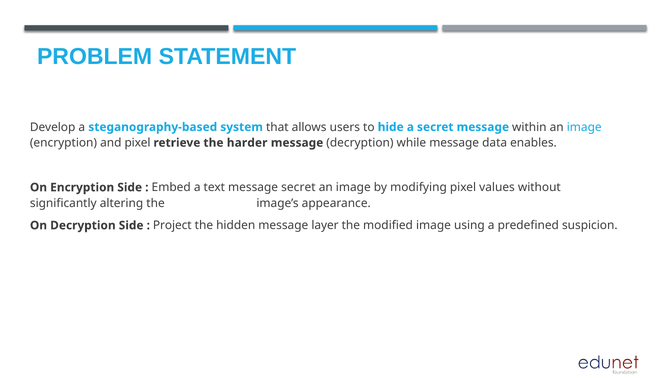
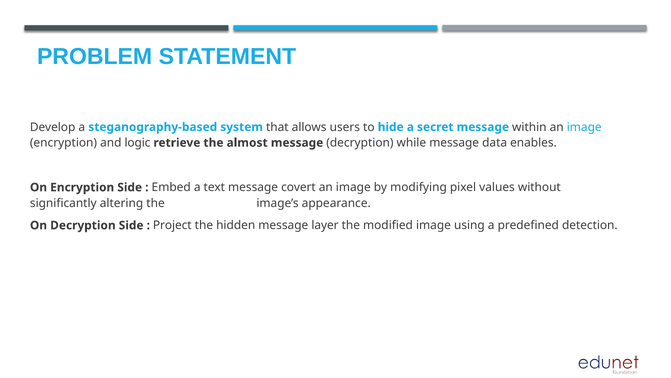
and pixel: pixel -> logic
harder: harder -> almost
message secret: secret -> covert
suspicion: suspicion -> detection
